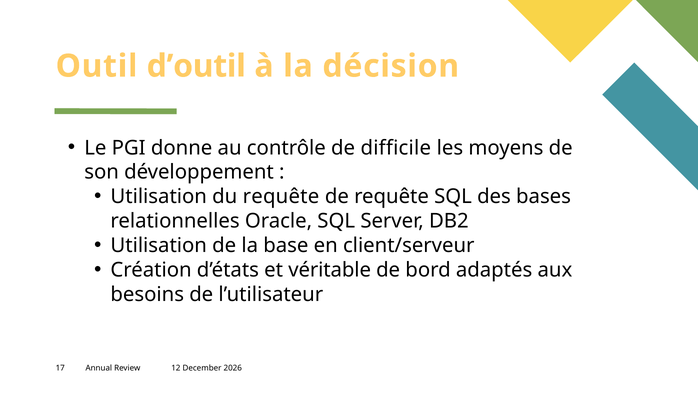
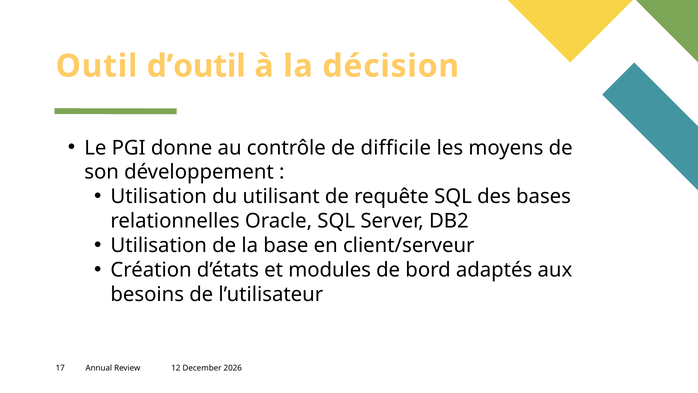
du requête: requête -> utilisant
véritable: véritable -> modules
